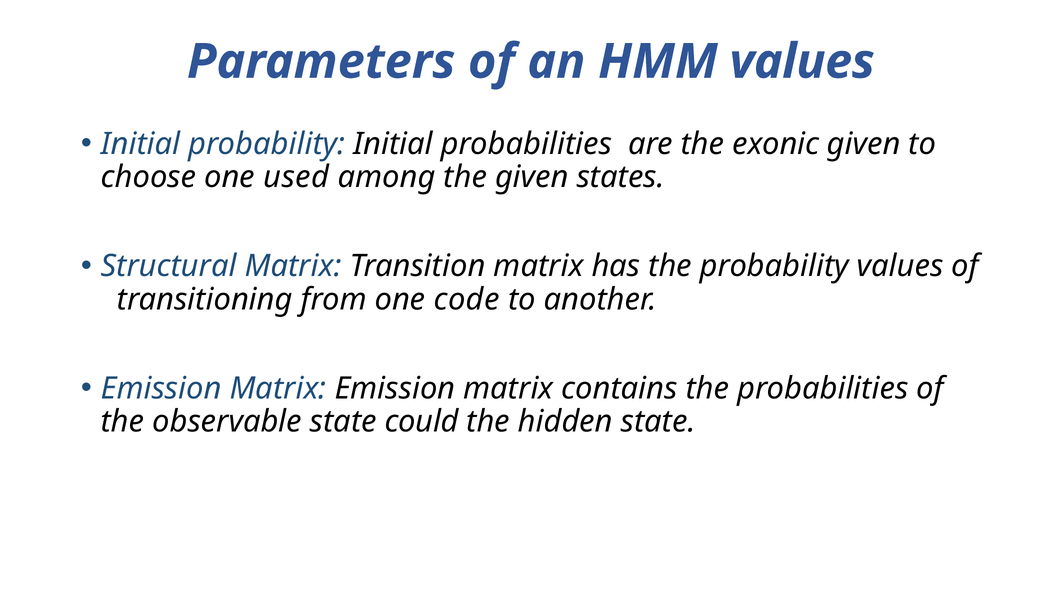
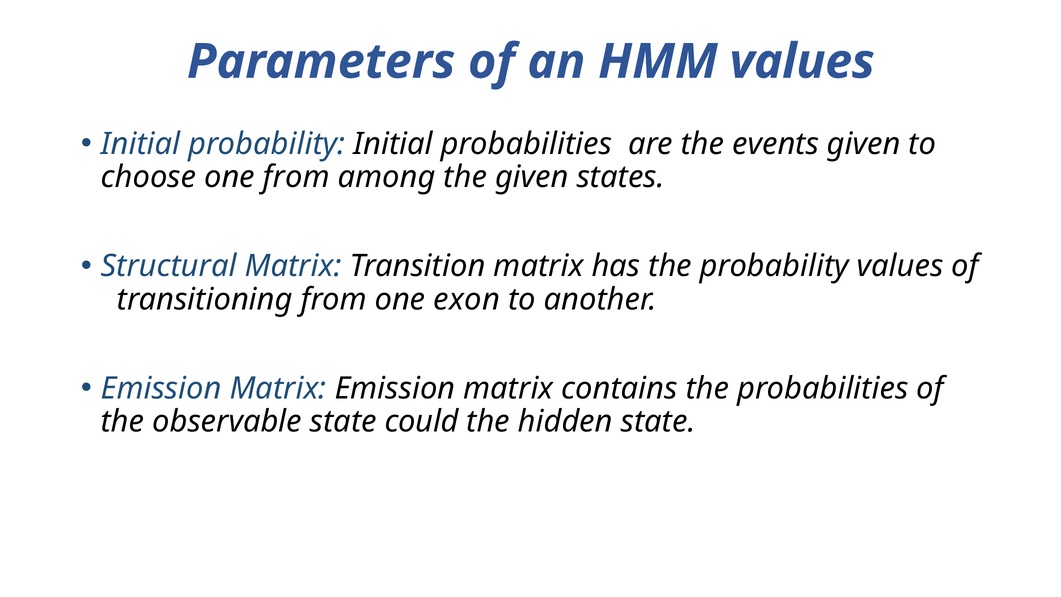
exonic: exonic -> events
one used: used -> from
code: code -> exon
